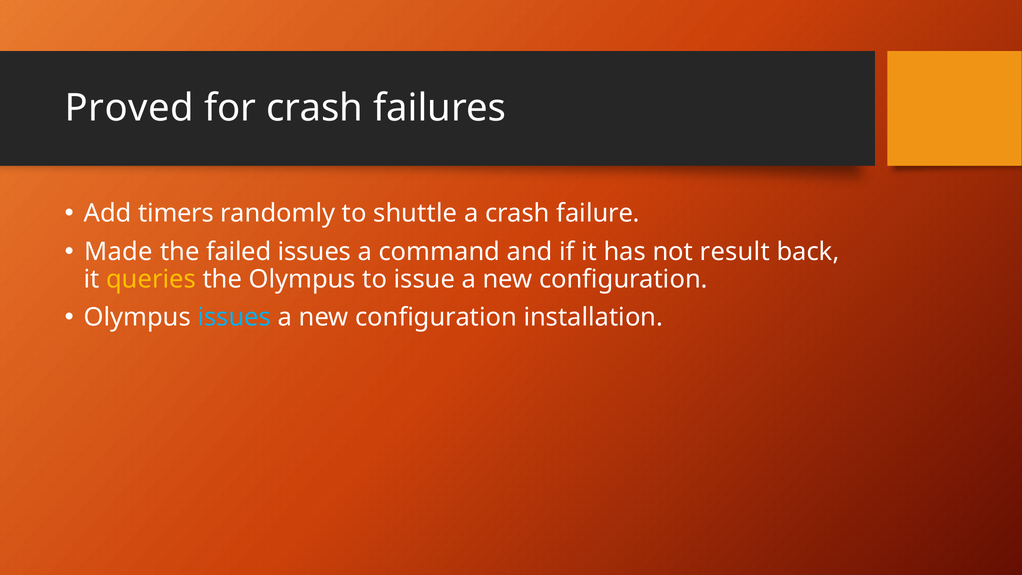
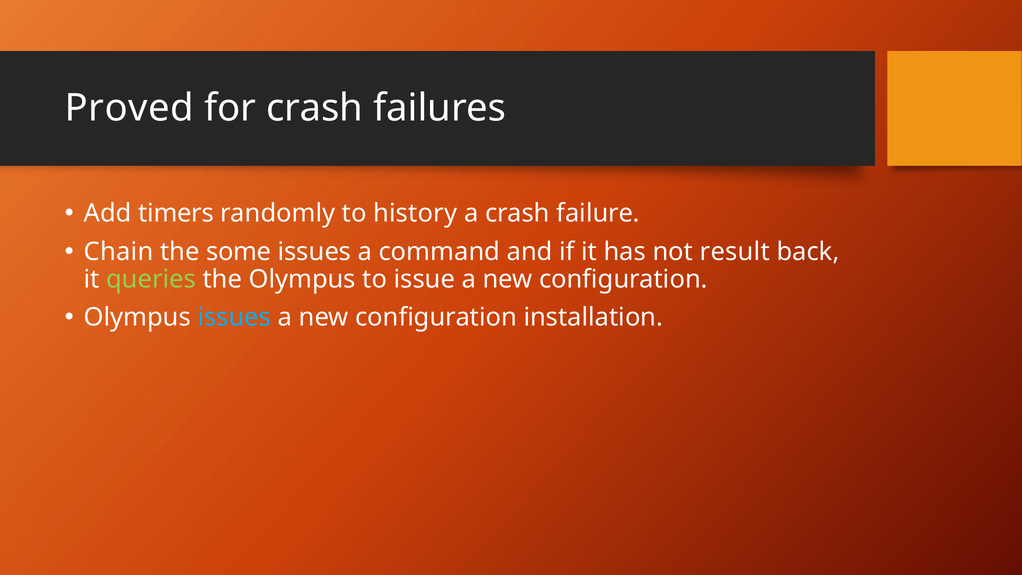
shuttle: shuttle -> history
Made: Made -> Chain
failed: failed -> some
queries colour: yellow -> light green
